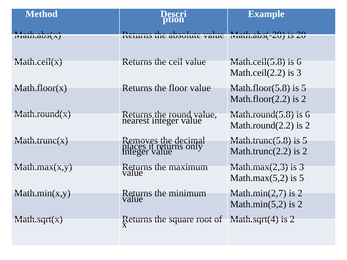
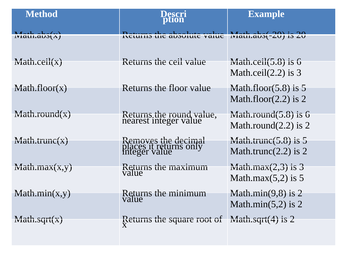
Math.min(2,7: Math.min(2,7 -> Math.min(9,8
